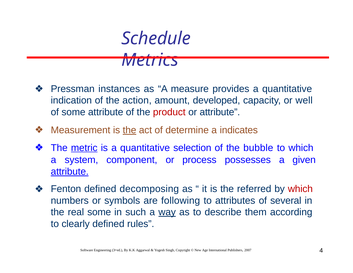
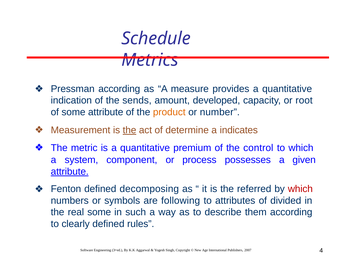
Pressman instances: instances -> according
action: action -> sends
well: well -> root
product colour: red -> orange
or attribute: attribute -> number
metric underline: present -> none
selection: selection -> premium
bubble: bubble -> control
several: several -> divided
way underline: present -> none
